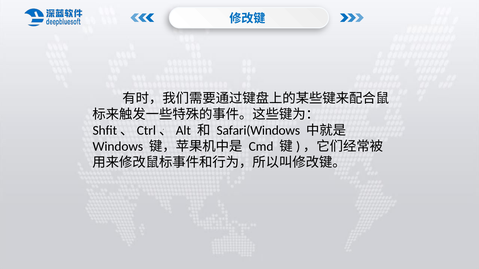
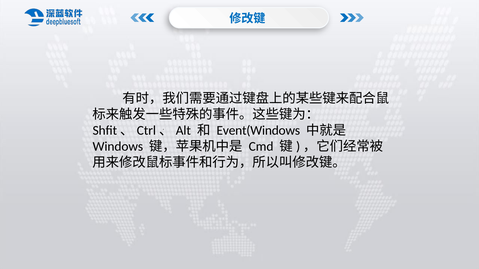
Safari(Windows: Safari(Windows -> Event(Windows
